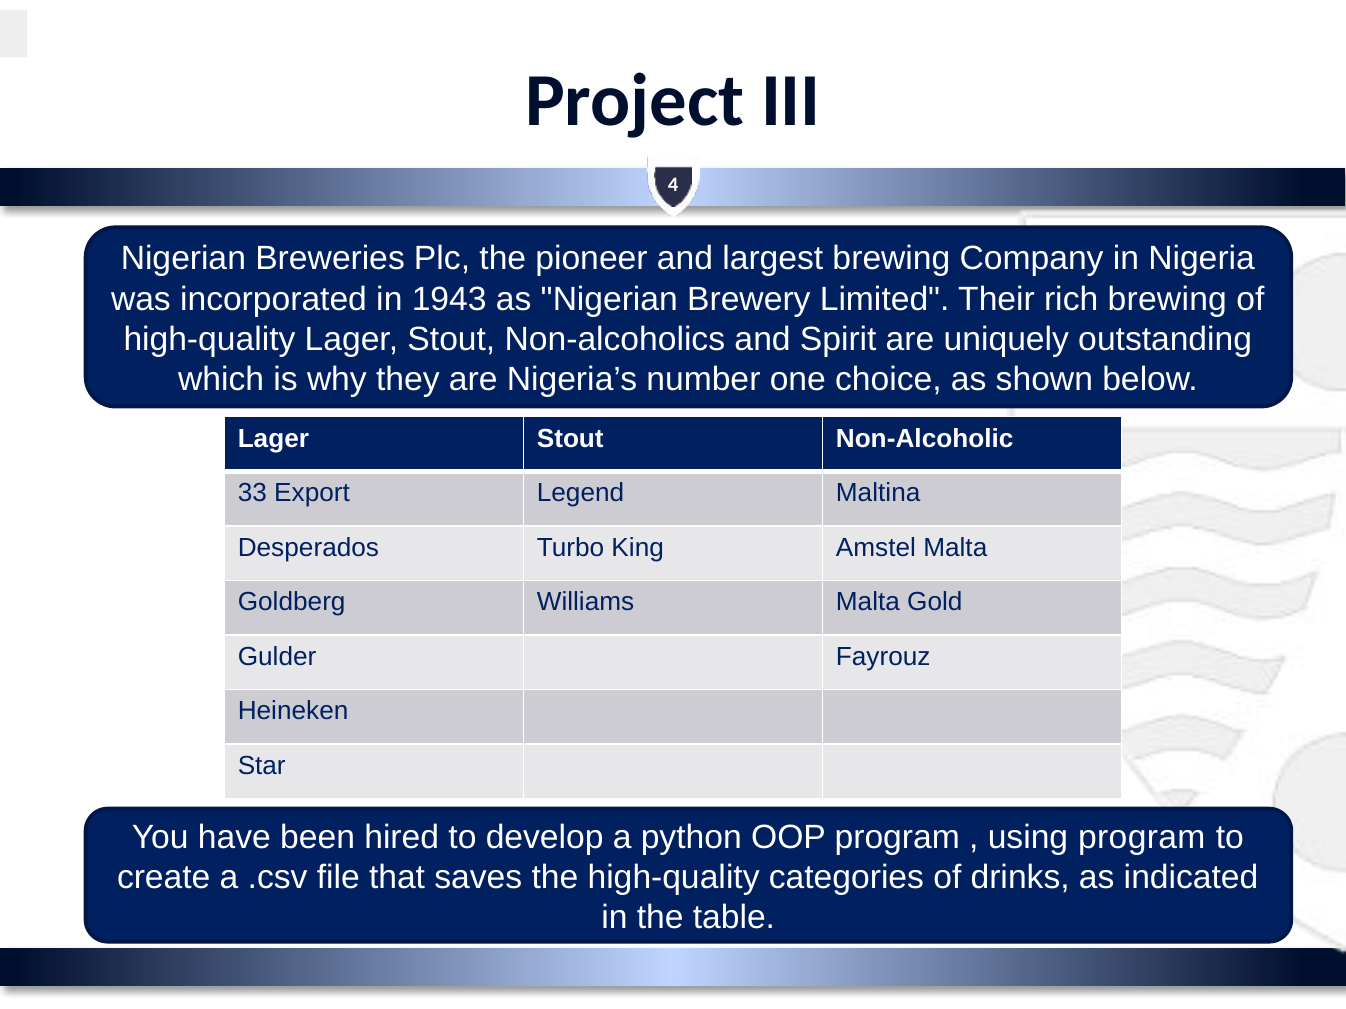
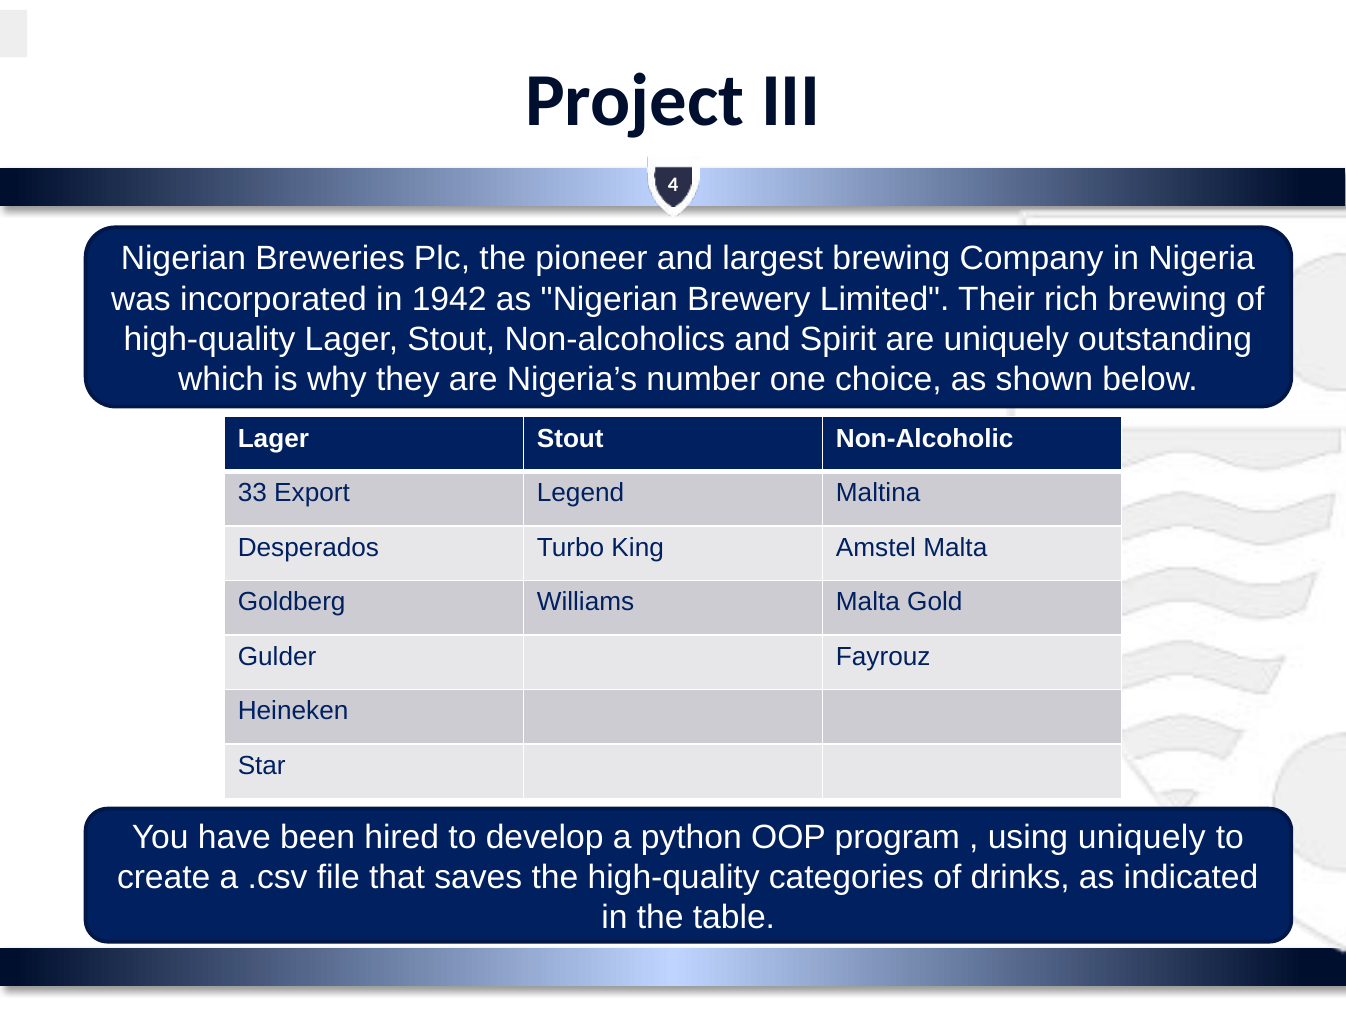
1943: 1943 -> 1942
using program: program -> uniquely
